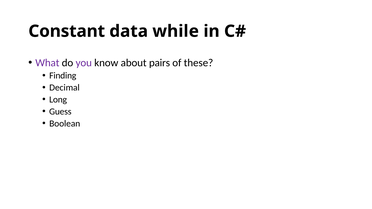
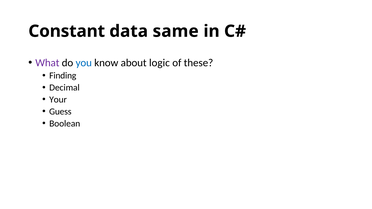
while: while -> same
you colour: purple -> blue
pairs: pairs -> logic
Long: Long -> Your
